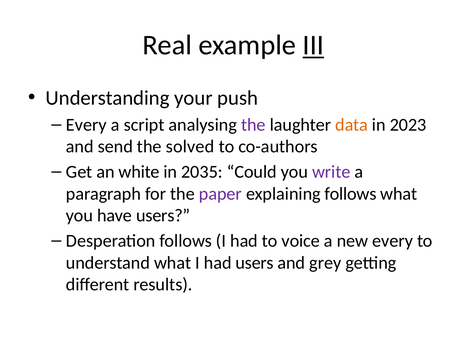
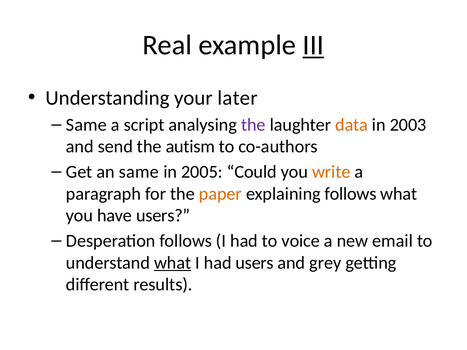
push: push -> later
Every at (86, 125): Every -> Same
2023: 2023 -> 2003
solved: solved -> autism
an white: white -> same
2035: 2035 -> 2005
write colour: purple -> orange
paper colour: purple -> orange
new every: every -> email
what at (173, 263) underline: none -> present
